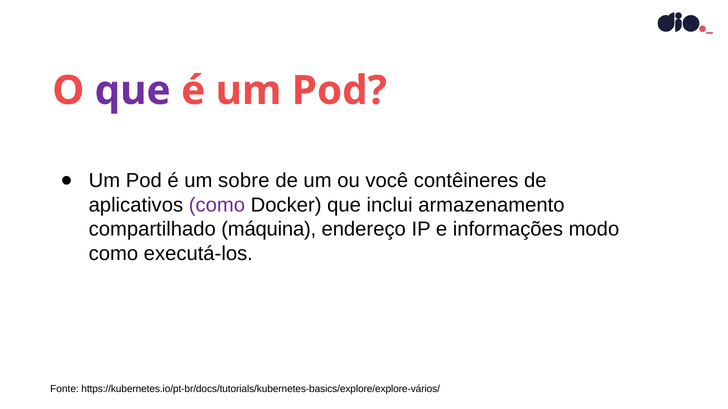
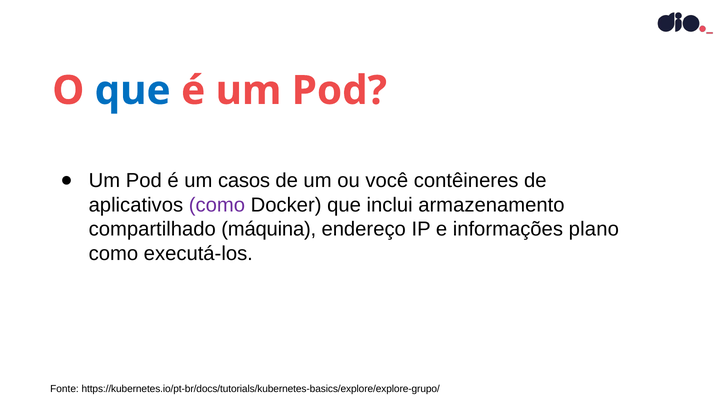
que at (133, 91) colour: purple -> blue
sobre: sobre -> casos
modo: modo -> plano
https://kubernetes.io/pt-br/docs/tutorials/kubernetes-basics/explore/explore-vários/: https://kubernetes.io/pt-br/docs/tutorials/kubernetes-basics/explore/explore-vários/ -> https://kubernetes.io/pt-br/docs/tutorials/kubernetes-basics/explore/explore-grupo/
